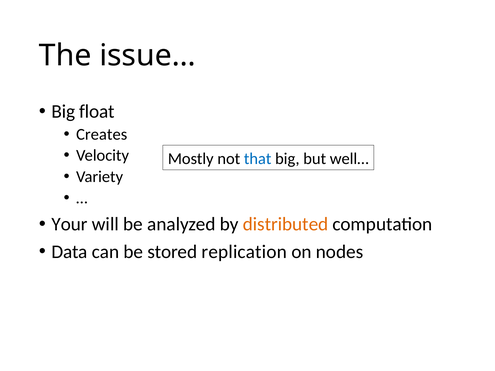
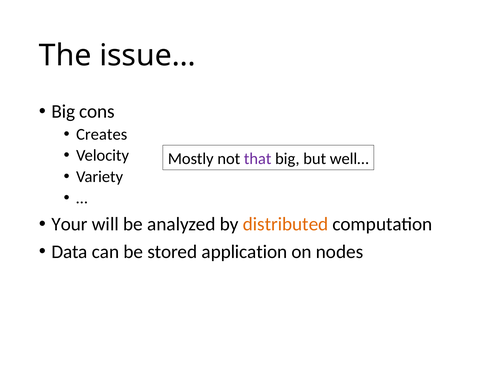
float: float -> cons
that colour: blue -> purple
replication: replication -> application
